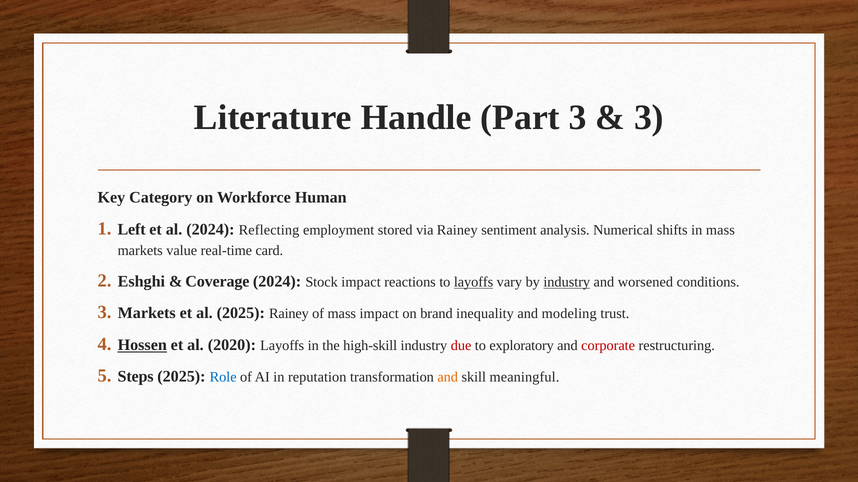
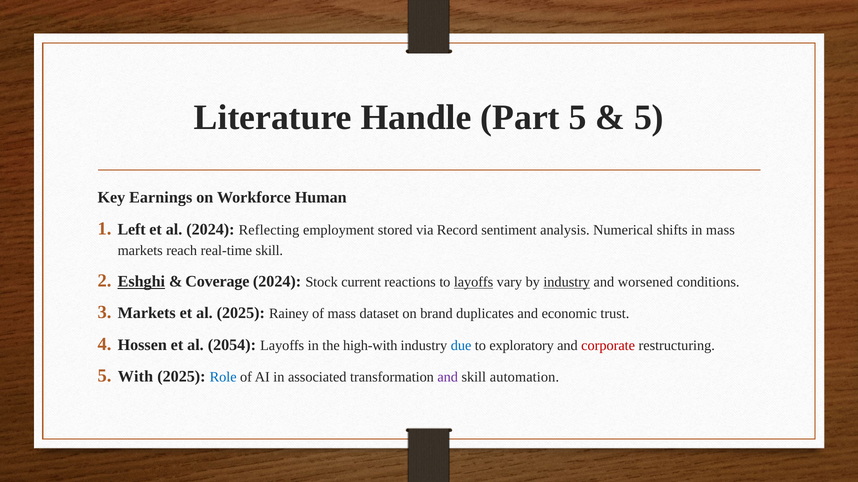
Part 3: 3 -> 5
3 at (649, 117): 3 -> 5
Category: Category -> Earnings
via Rainey: Rainey -> Record
value: value -> reach
real-time card: card -> skill
Eshghi underline: none -> present
Stock impact: impact -> current
mass impact: impact -> dataset
inequality: inequality -> duplicates
modeling: modeling -> economic
Hossen underline: present -> none
2020: 2020 -> 2054
high-skill: high-skill -> high-with
due colour: red -> blue
Steps: Steps -> With
reputation: reputation -> associated
and at (448, 378) colour: orange -> purple
meaningful: meaningful -> automation
